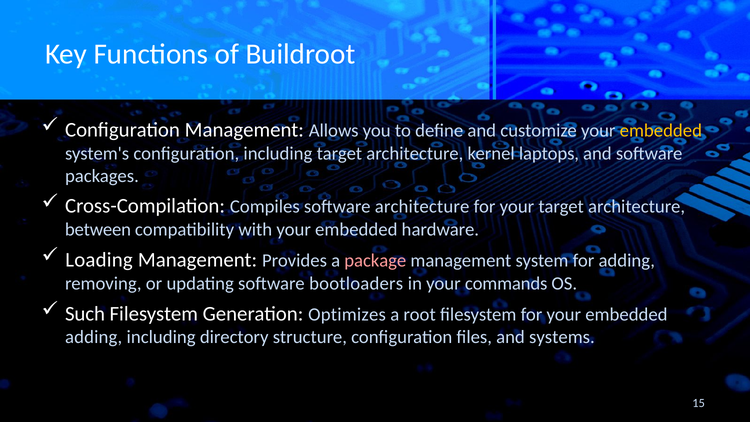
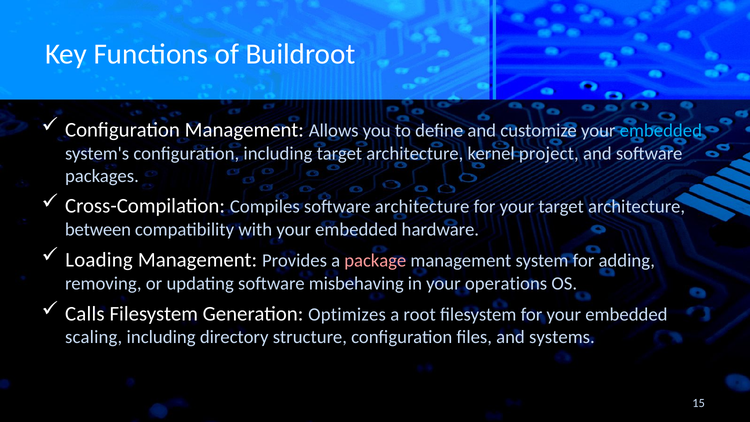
embedded at (661, 130) colour: yellow -> light blue
laptops: laptops -> project
bootloaders: bootloaders -> misbehaving
commands: commands -> operations
Such: Such -> Calls
adding at (94, 337): adding -> scaling
